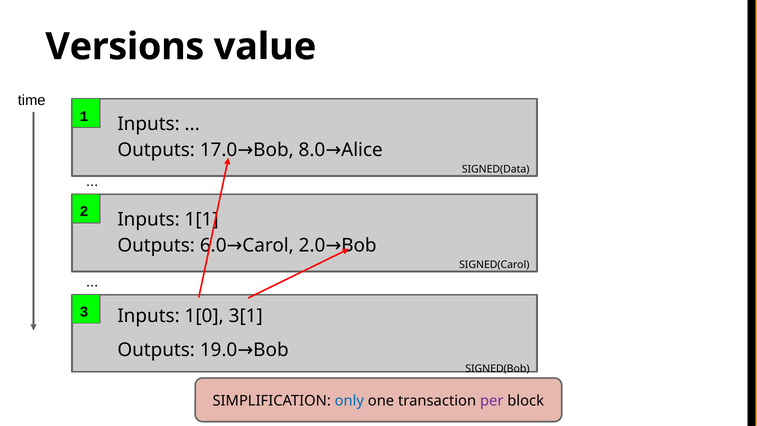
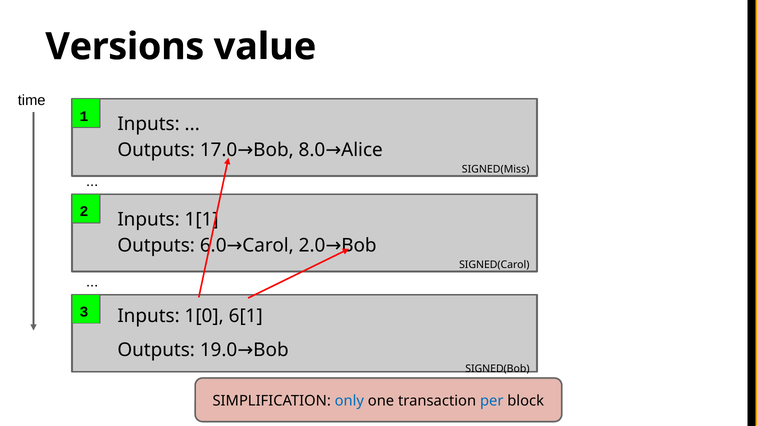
SIGNED(Data: SIGNED(Data -> SIGNED(Miss
3[1: 3[1 -> 6[1
per colour: purple -> blue
